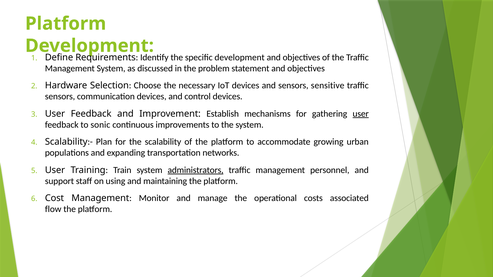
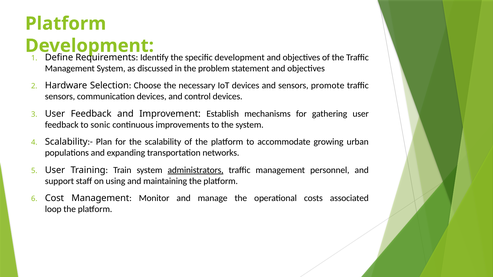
sensitive: sensitive -> promote
user at (361, 114) underline: present -> none
flow: flow -> loop
